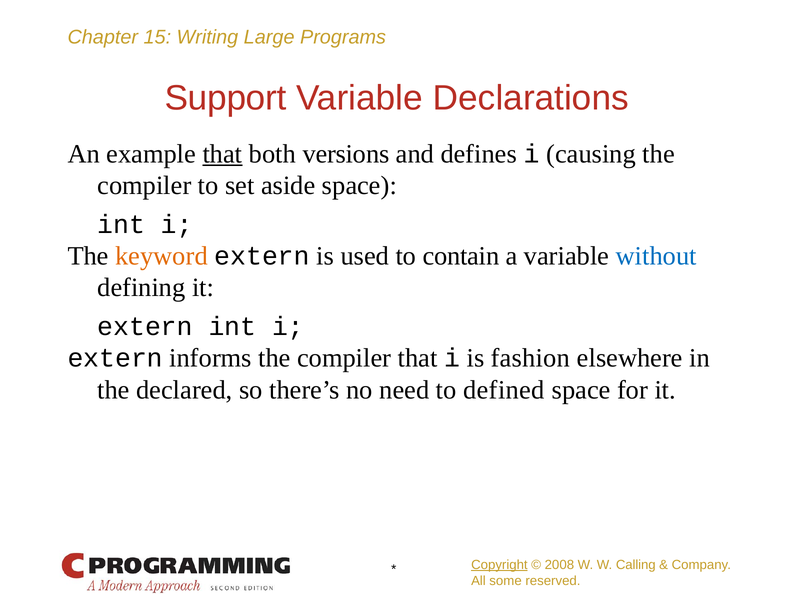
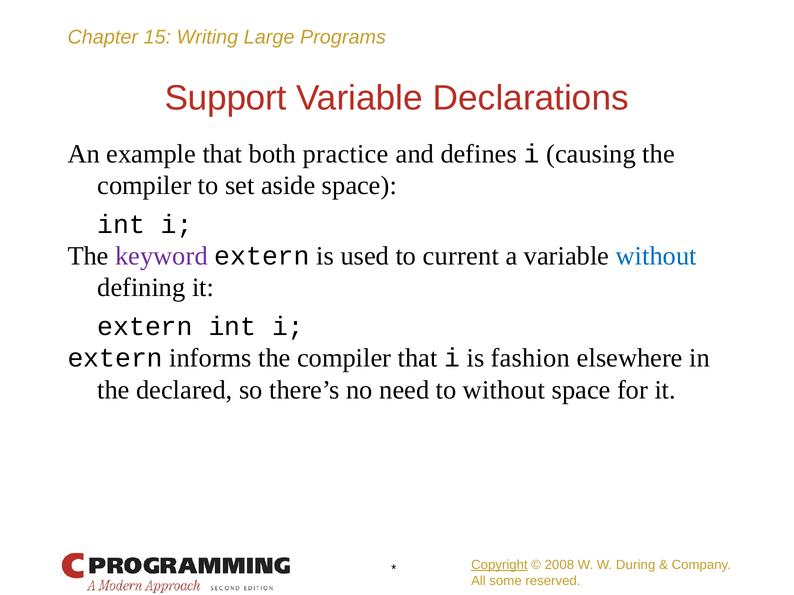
that at (222, 154) underline: present -> none
versions: versions -> practice
keyword colour: orange -> purple
contain: contain -> current
to defined: defined -> without
Calling: Calling -> During
